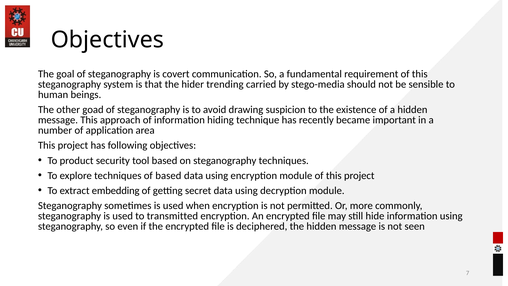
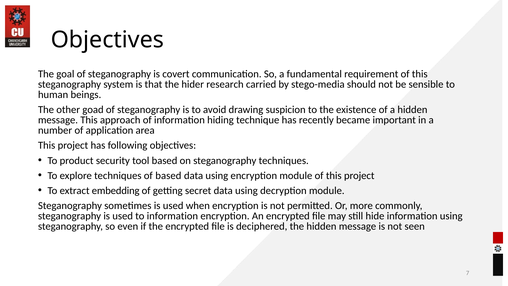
trending: trending -> research
to transmitted: transmitted -> information
